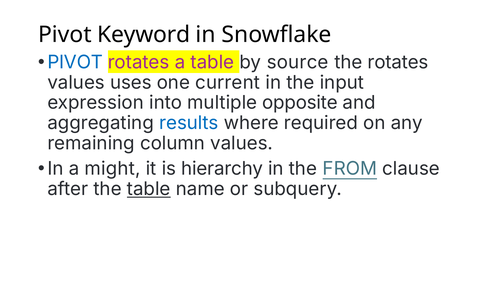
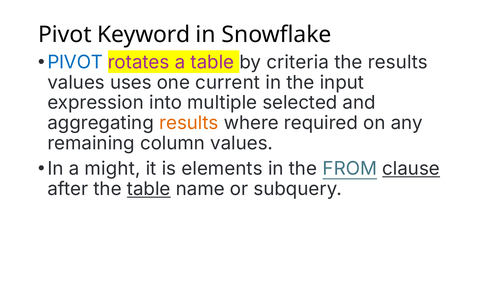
source: source -> criteria
the rotates: rotates -> results
opposite: opposite -> selected
results at (189, 123) colour: blue -> orange
hierarchy: hierarchy -> elements
clause underline: none -> present
